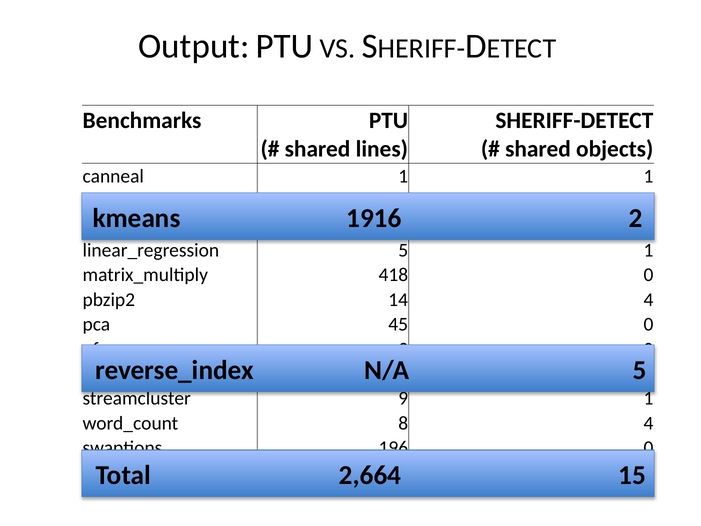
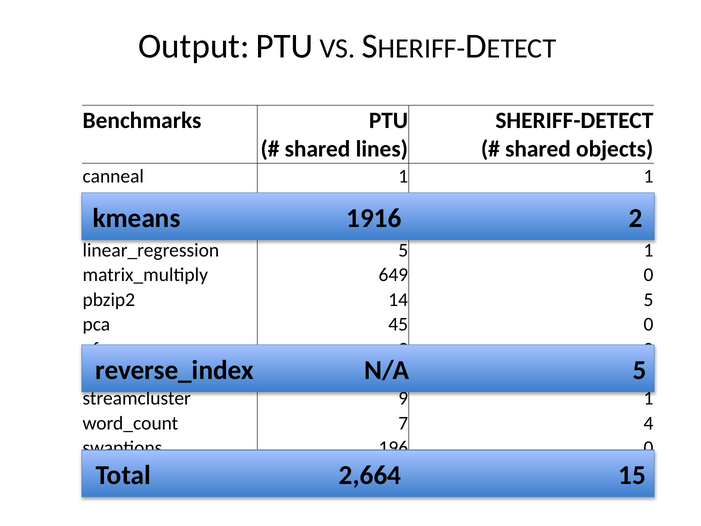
418: 418 -> 649
14 4: 4 -> 5
8: 8 -> 7
